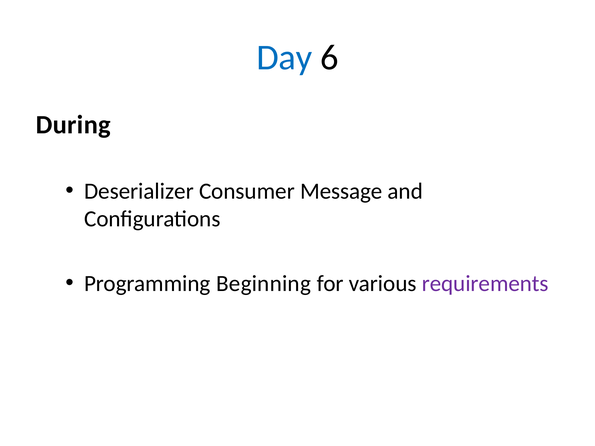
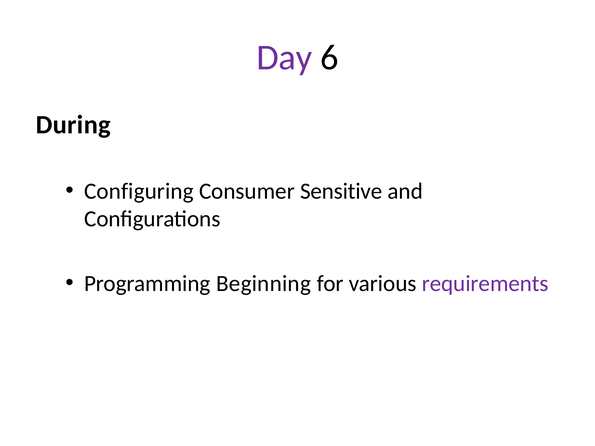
Day colour: blue -> purple
Deserializer: Deserializer -> Configuring
Message: Message -> Sensitive
